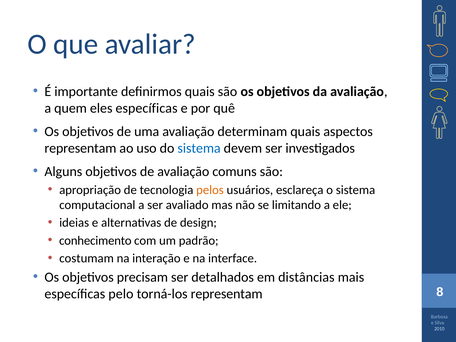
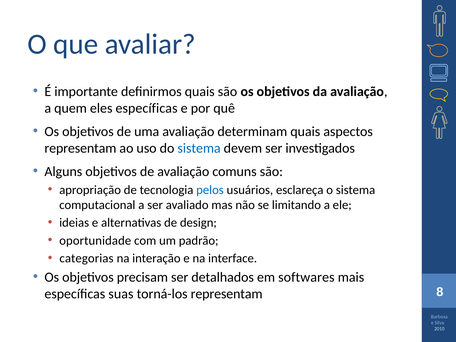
pelos colour: orange -> blue
conhecimento: conhecimento -> oportunidade
costumam: costumam -> categorias
distâncias: distâncias -> softwares
pelo: pelo -> suas
